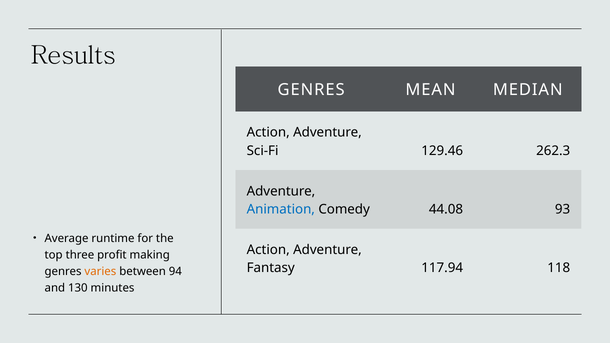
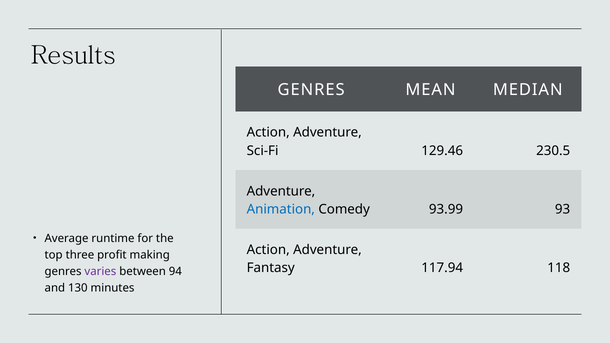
262.3: 262.3 -> 230.5
44.08: 44.08 -> 93.99
varies colour: orange -> purple
